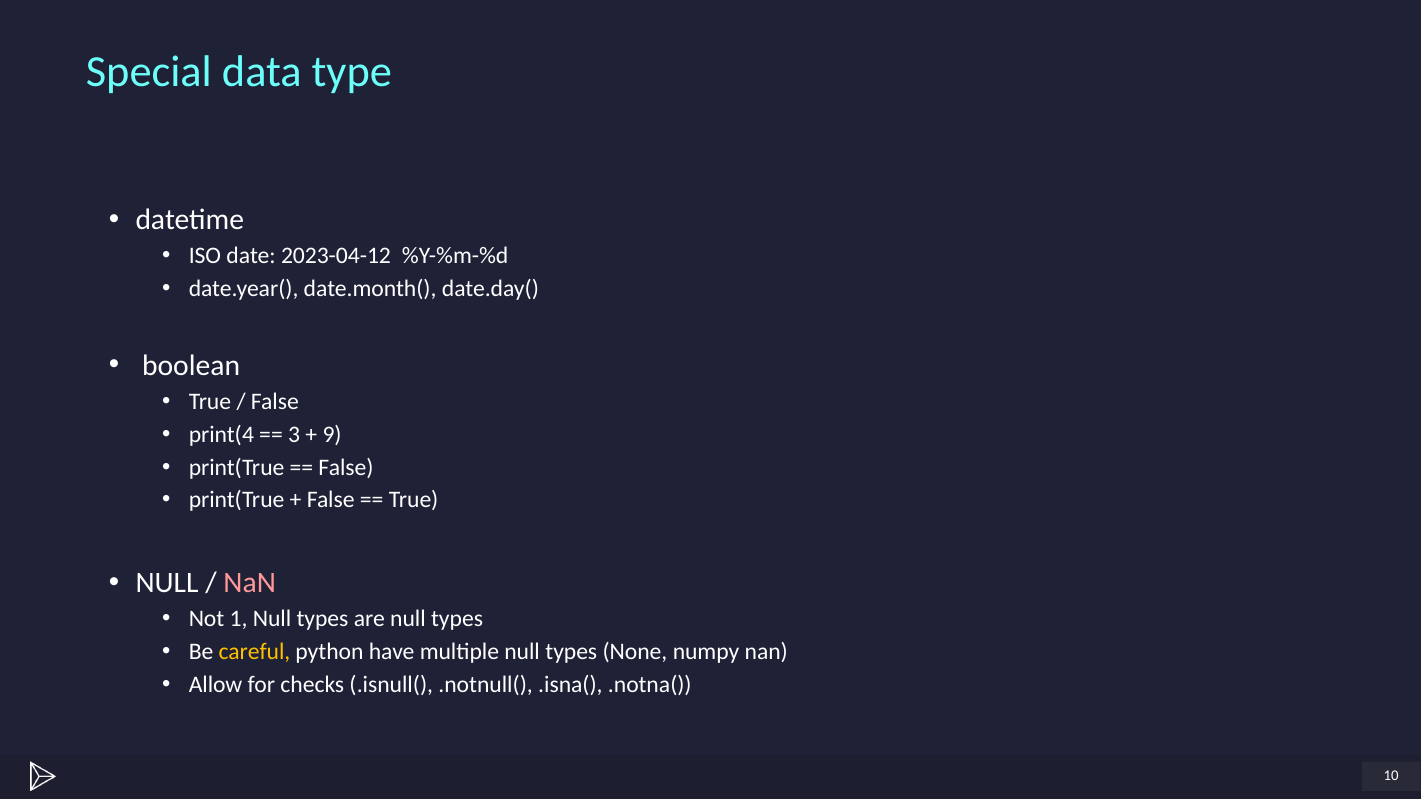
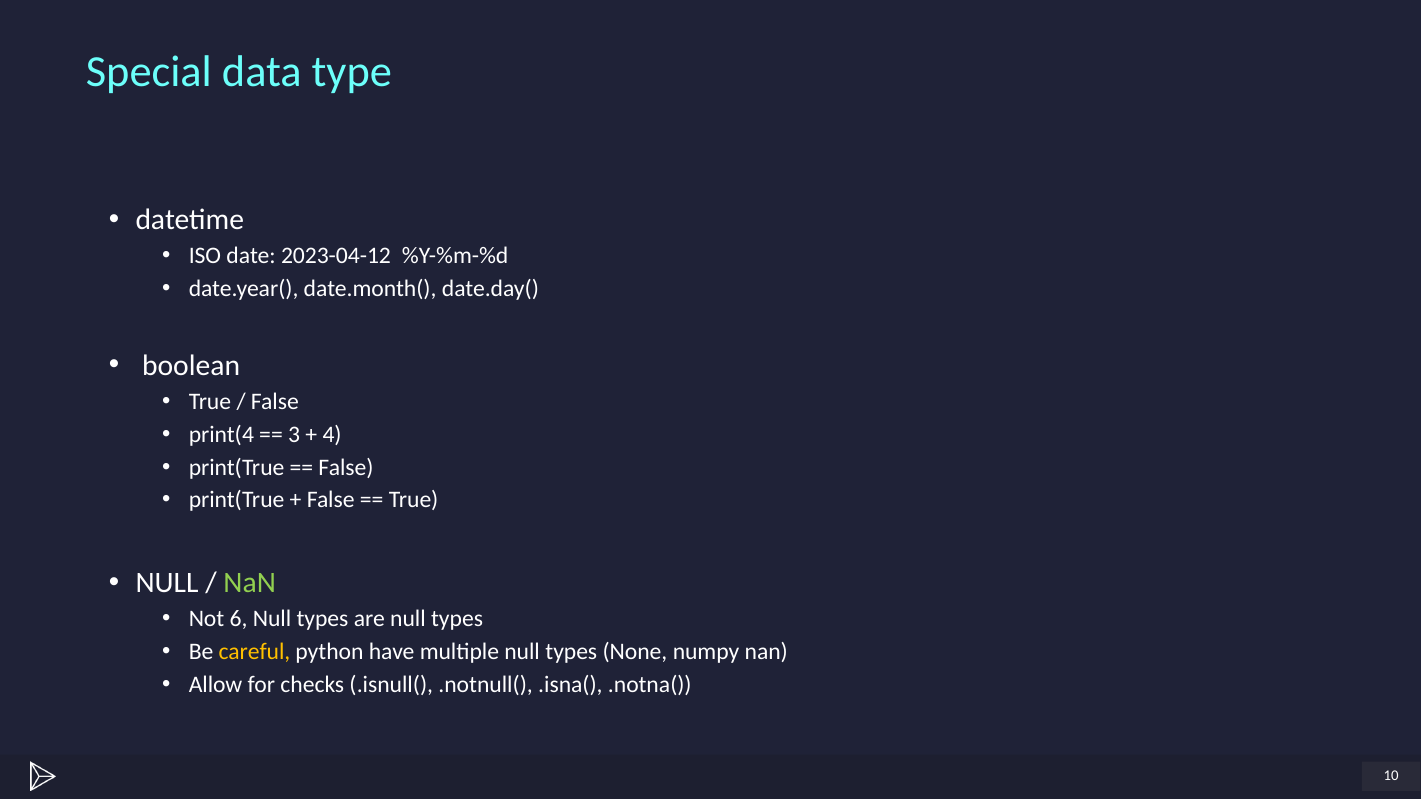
9: 9 -> 4
NaN at (250, 583) colour: pink -> light green
1: 1 -> 6
